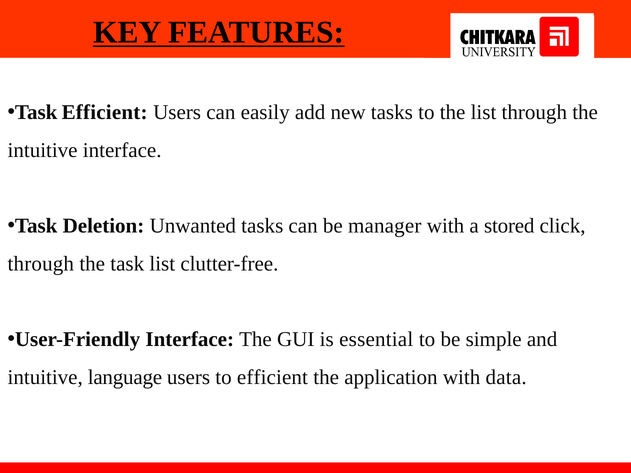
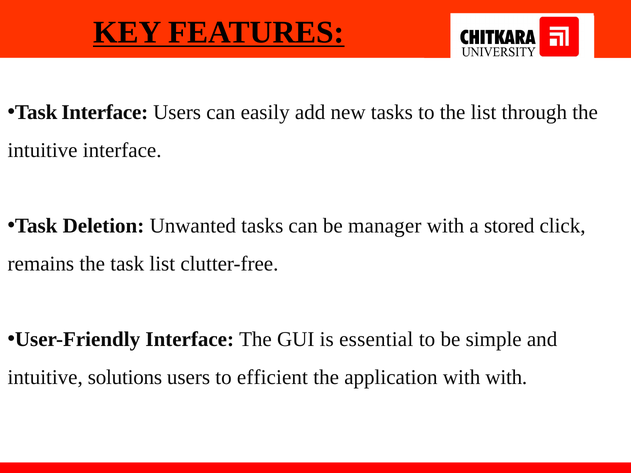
Task Efficient: Efficient -> Interface
through at (41, 264): through -> remains
language: language -> solutions
with data: data -> with
